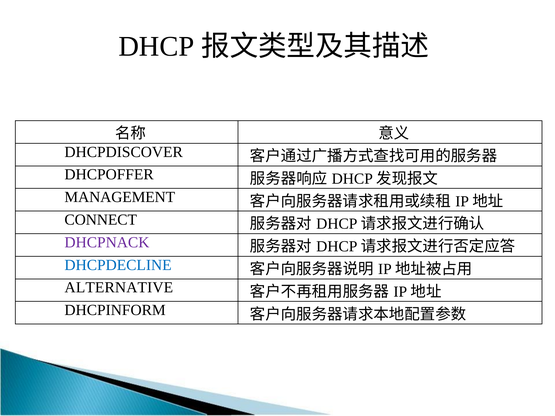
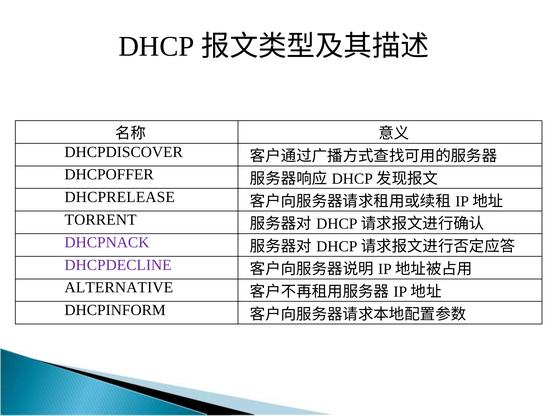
MANAGEMENT: MANAGEMENT -> DHCPRELEASE
CONNECT: CONNECT -> TORRENT
DHCPDECLINE colour: blue -> purple
